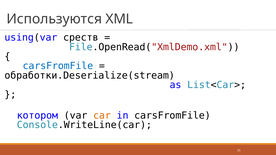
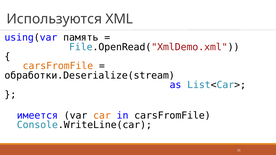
среств: среств -> память
carsFromFile at (58, 66) colour: blue -> orange
котором: котором -> имеется
